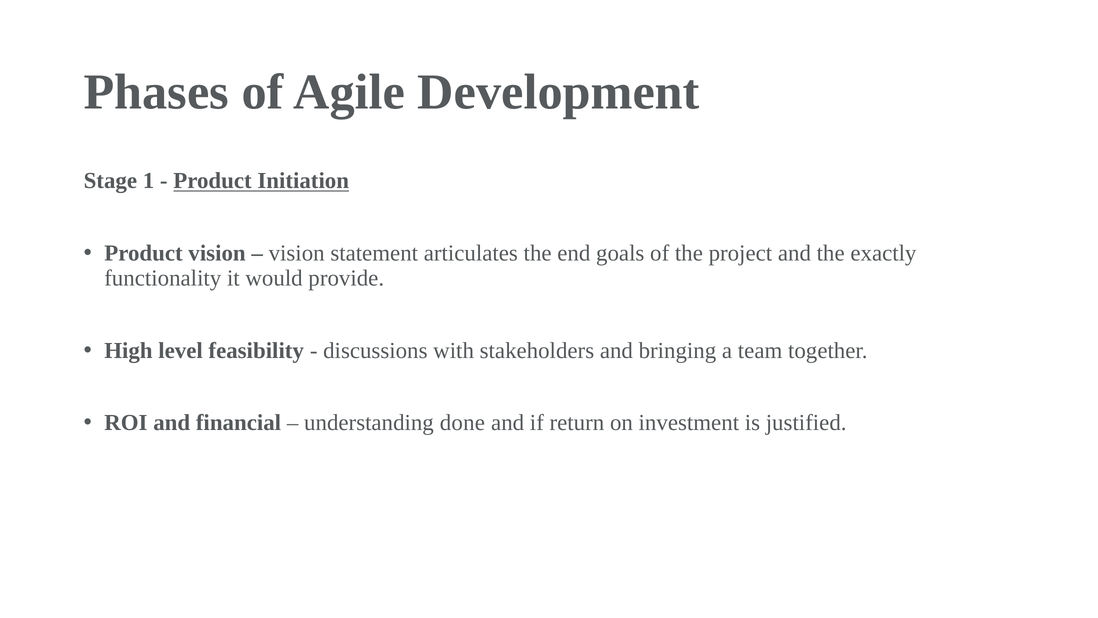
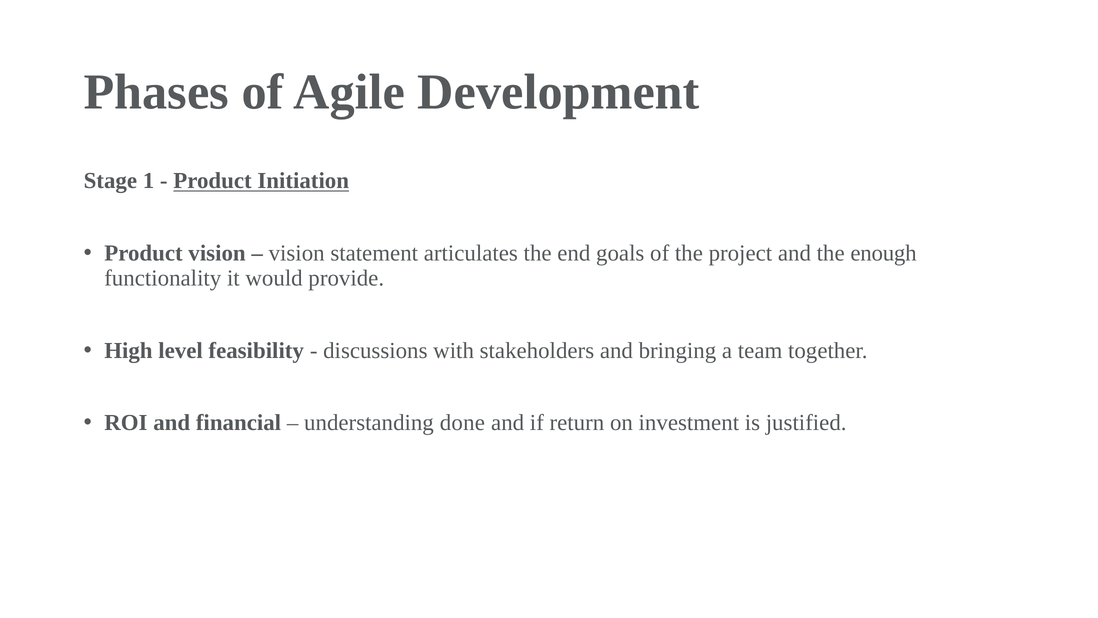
exactly: exactly -> enough
